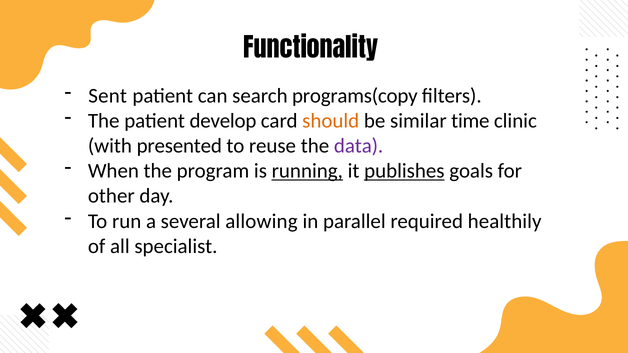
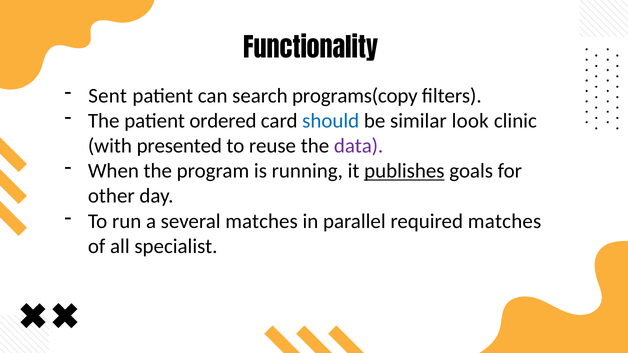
develop: develop -> ordered
should colour: orange -> blue
time: time -> look
running underline: present -> none
several allowing: allowing -> matches
required healthily: healthily -> matches
